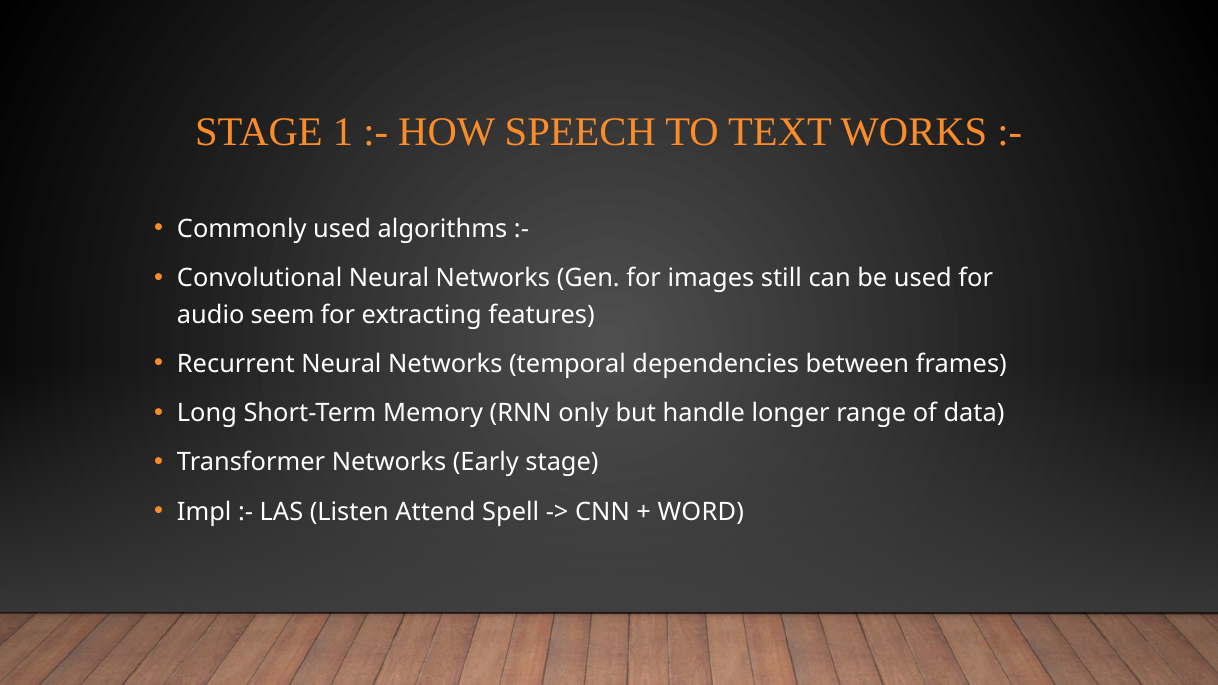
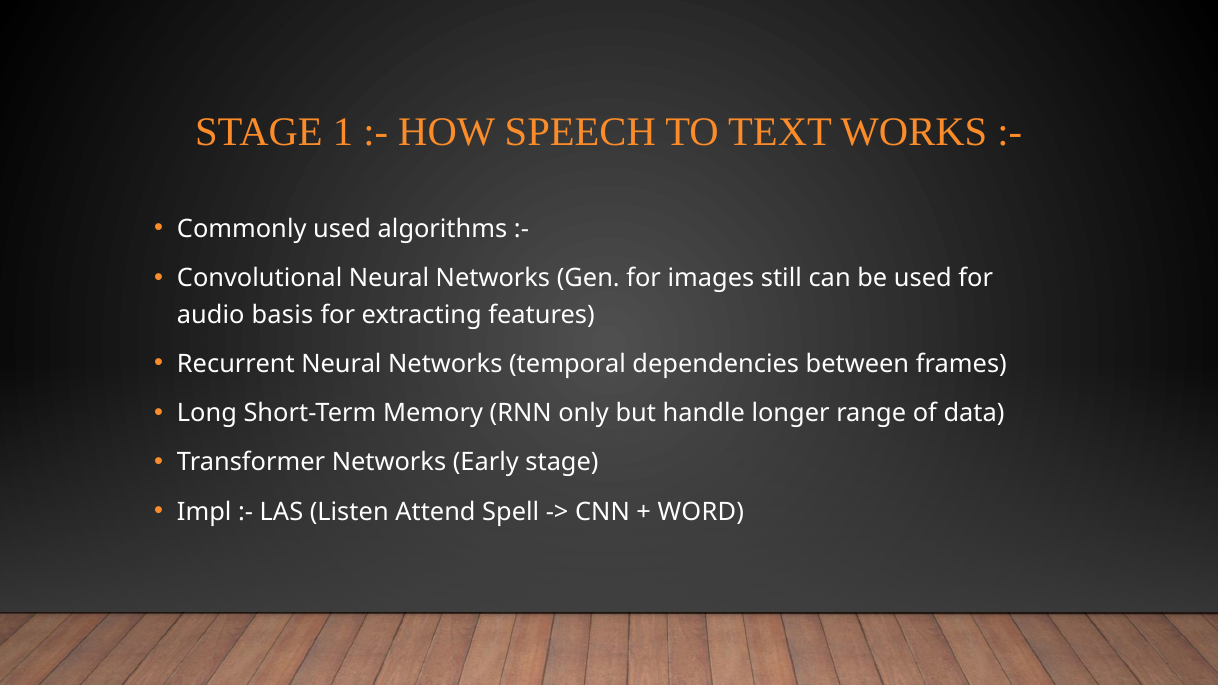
seem: seem -> basis
